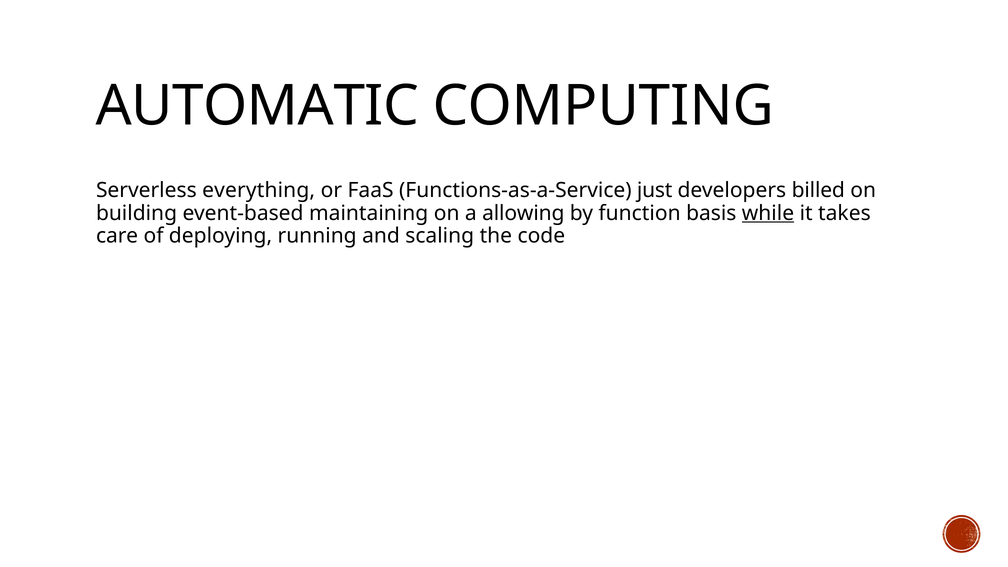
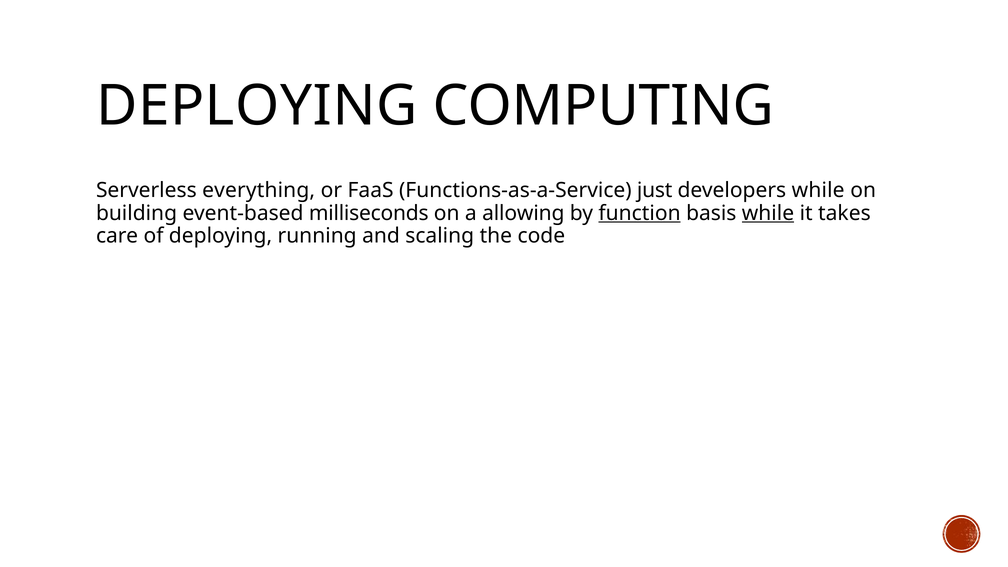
AUTOMATIC at (257, 106): AUTOMATIC -> DEPLOYING
developers billed: billed -> while
maintaining: maintaining -> milliseconds
function underline: none -> present
